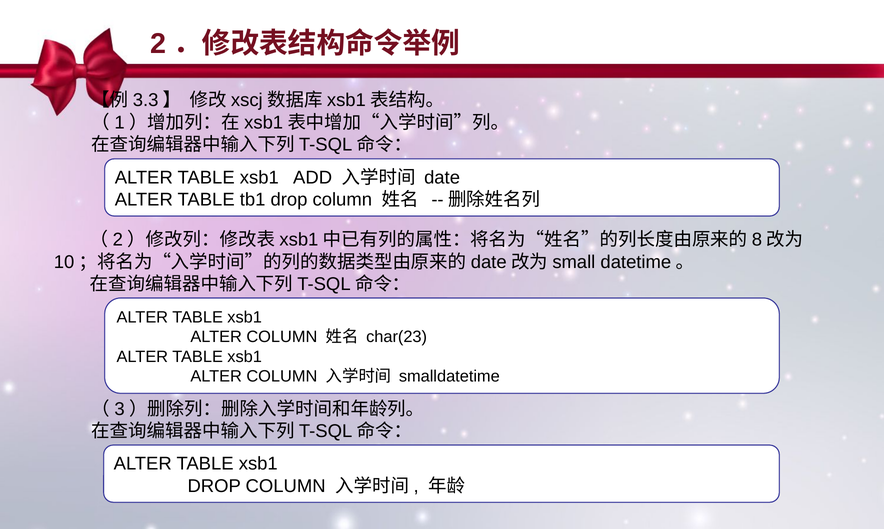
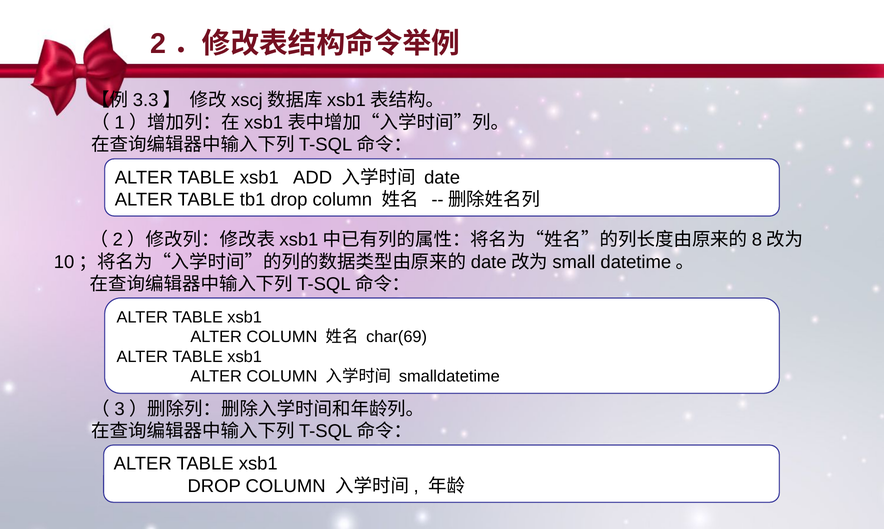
char(23: char(23 -> char(69
